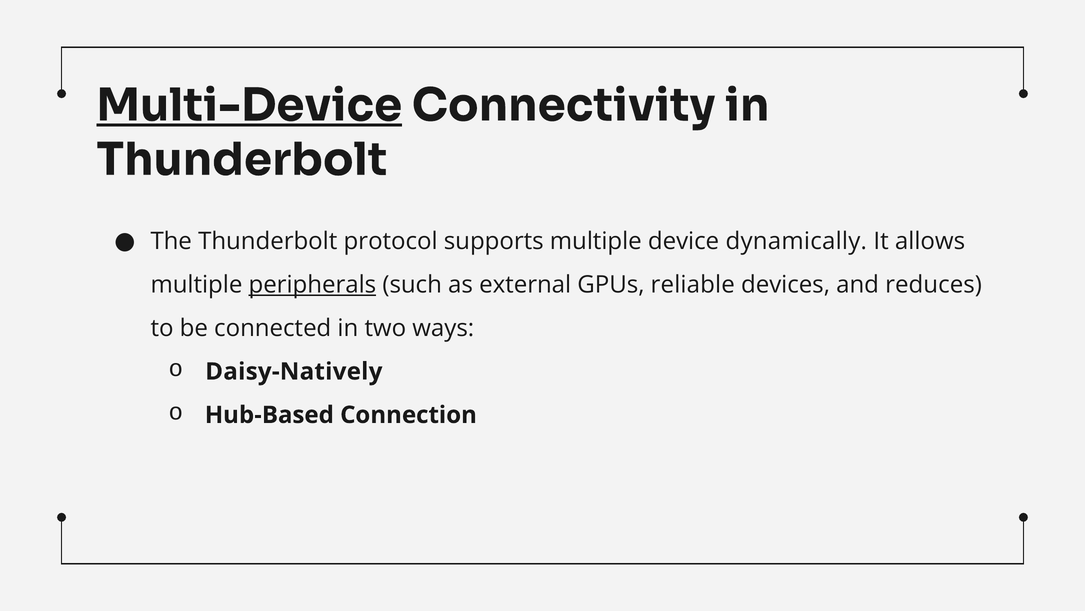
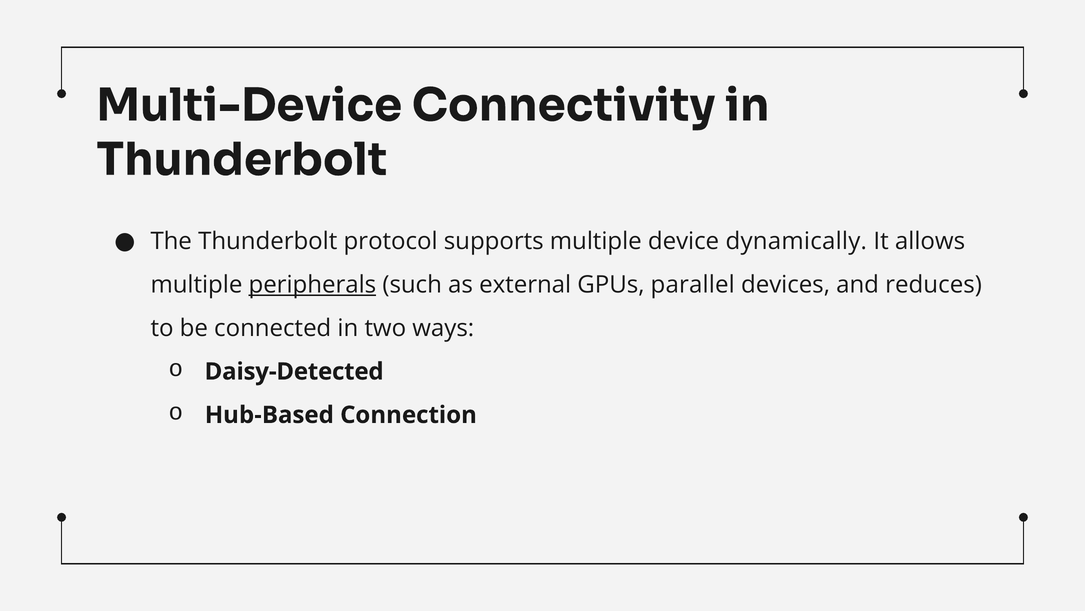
Multi-Device underline: present -> none
reliable: reliable -> parallel
Daisy-Natively: Daisy-Natively -> Daisy-Detected
